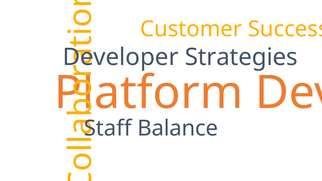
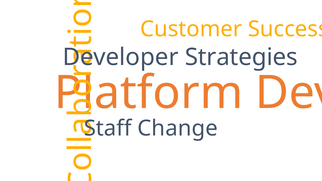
Balance: Balance -> Change
